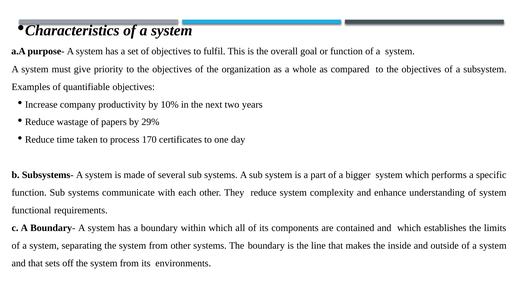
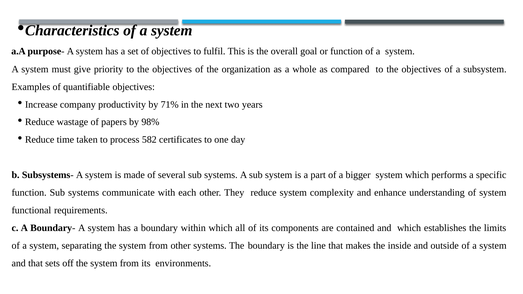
10%: 10% -> 71%
29%: 29% -> 98%
170: 170 -> 582
